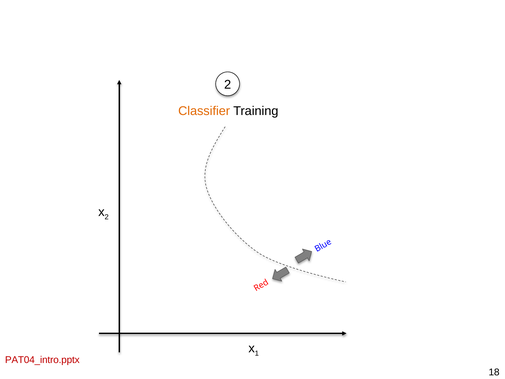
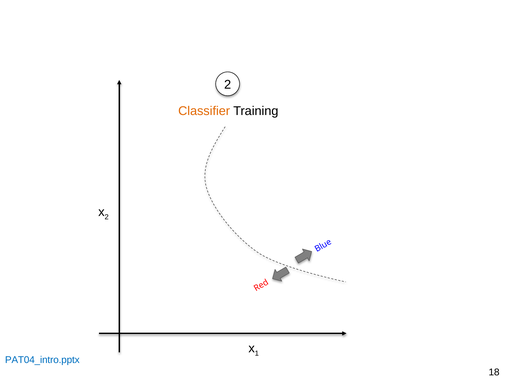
PAT04_intro.pptx colour: red -> blue
